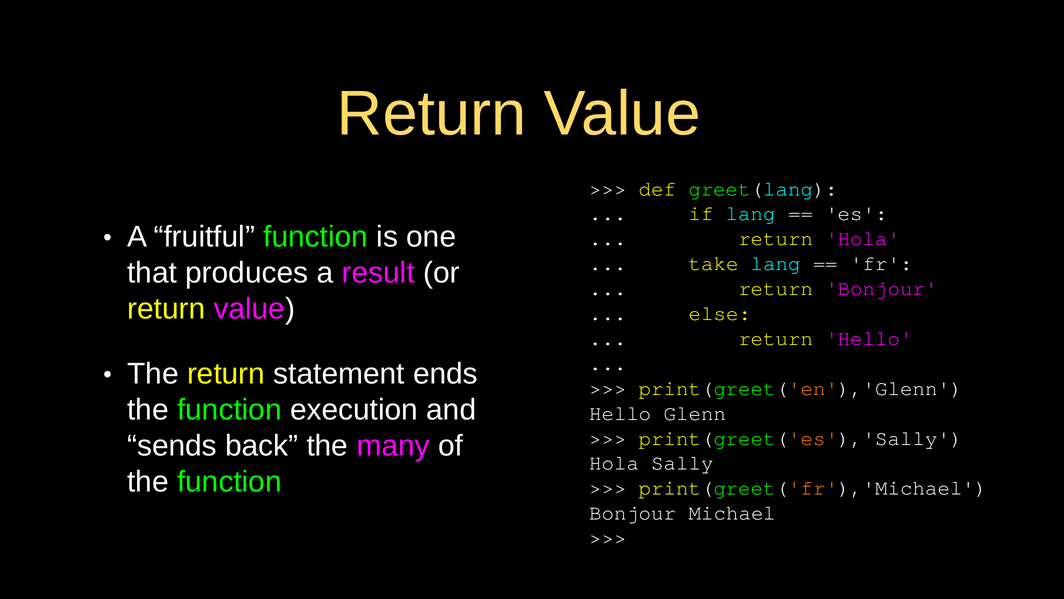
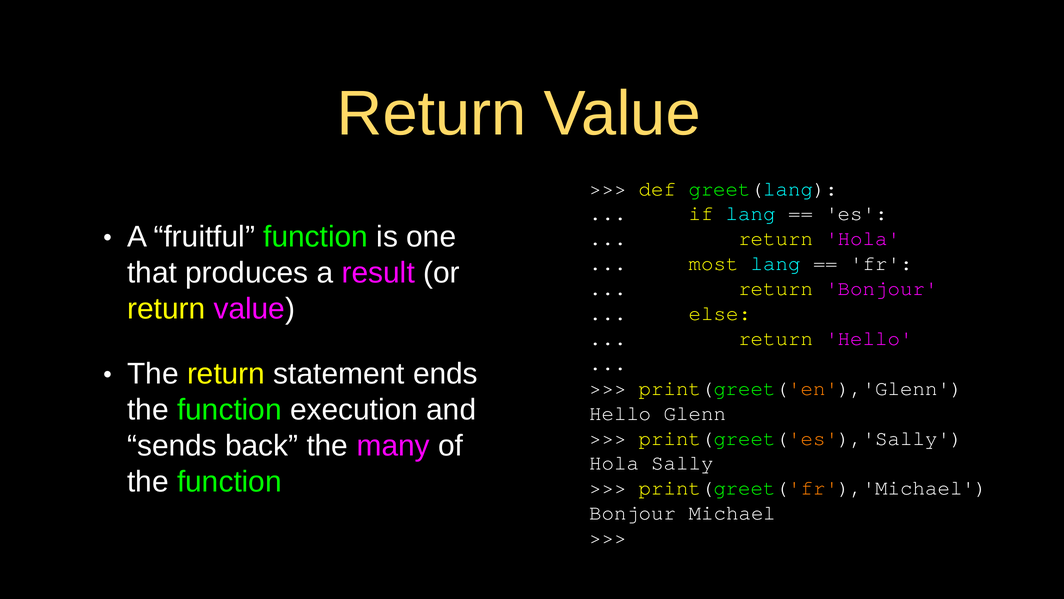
take: take -> most
